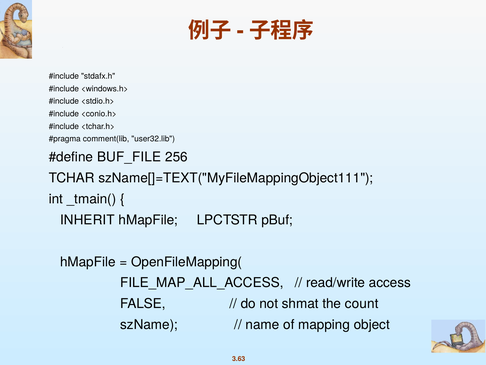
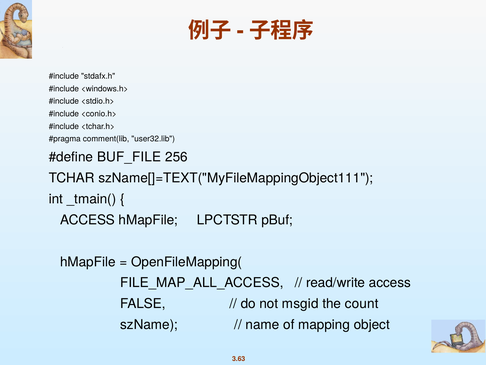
INHERIT at (87, 220): INHERIT -> ACCESS
shmat: shmat -> msgid
